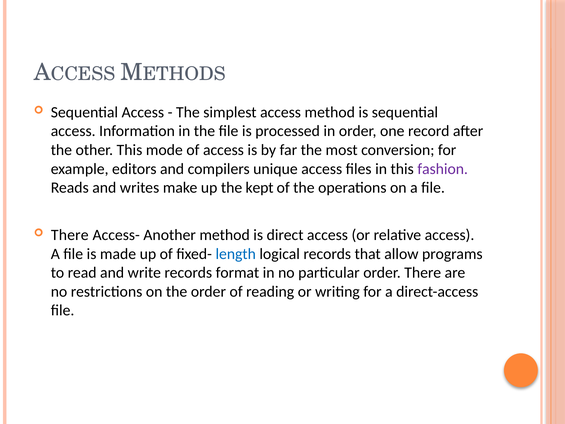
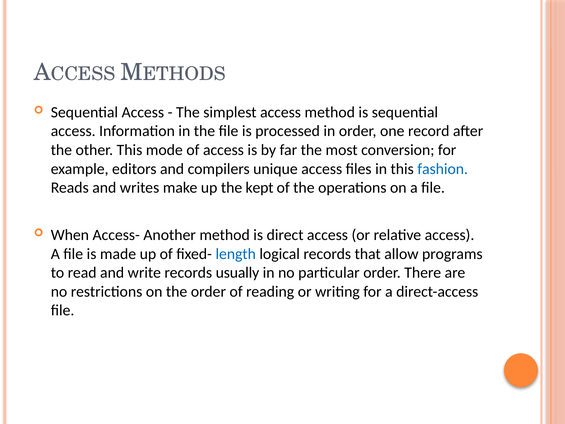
fashion colour: purple -> blue
There at (70, 235): There -> When
format: format -> usually
